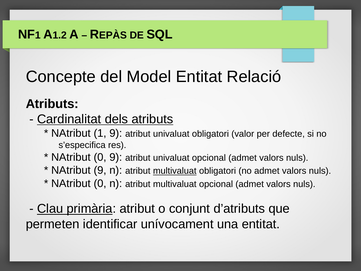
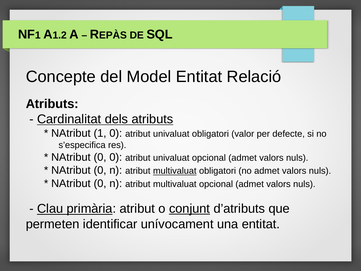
1 9: 9 -> 0
0 9: 9 -> 0
9 at (100, 170): 9 -> 0
conjunt underline: none -> present
